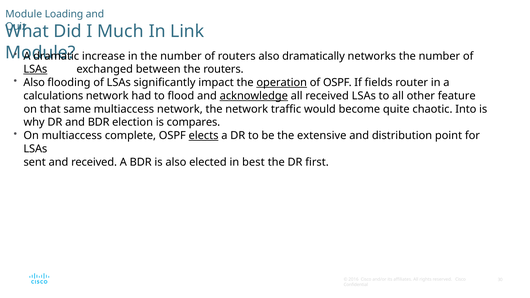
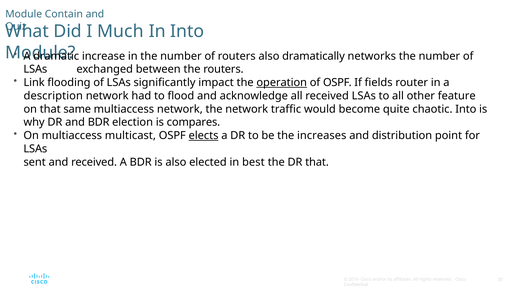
Loading: Loading -> Contain
In Link: Link -> Into
LSAs at (35, 69) underline: present -> none
Also at (34, 83): Also -> Link
calculations: calculations -> description
acknowledge underline: present -> none
complete: complete -> multicast
extensive: extensive -> increases
DR first: first -> that
